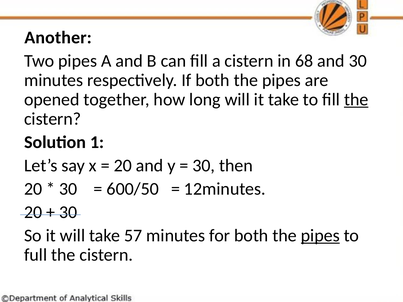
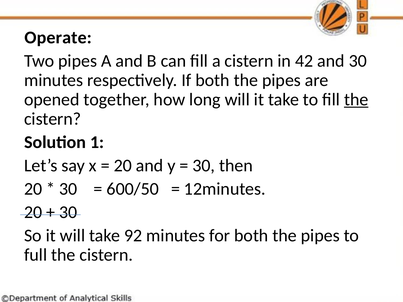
Another: Another -> Operate
68: 68 -> 42
57: 57 -> 92
pipes at (320, 236) underline: present -> none
